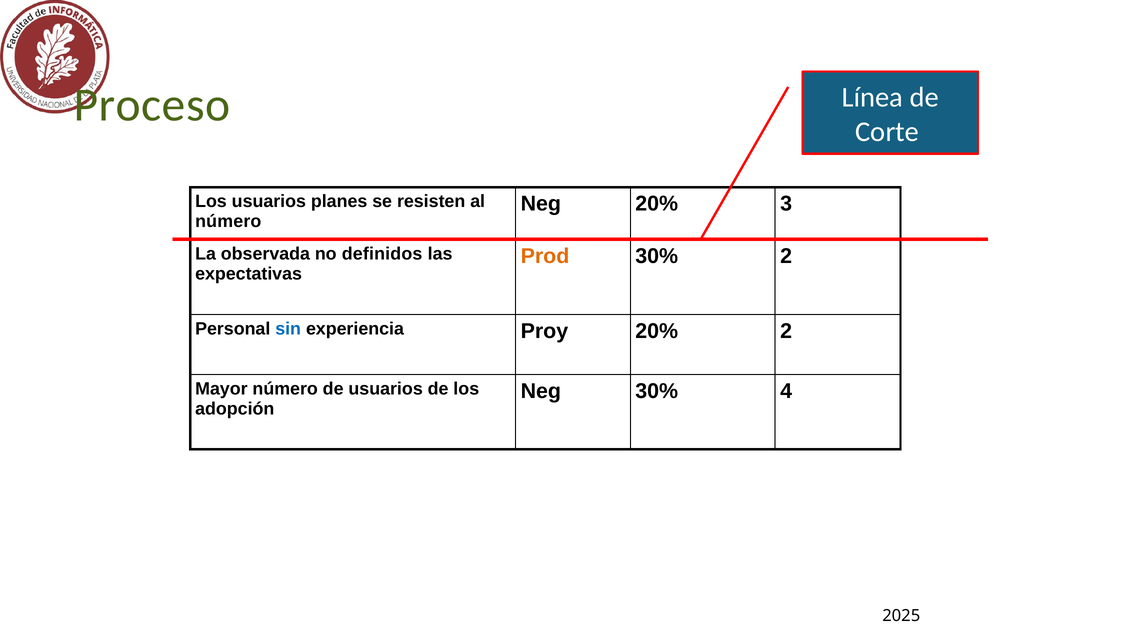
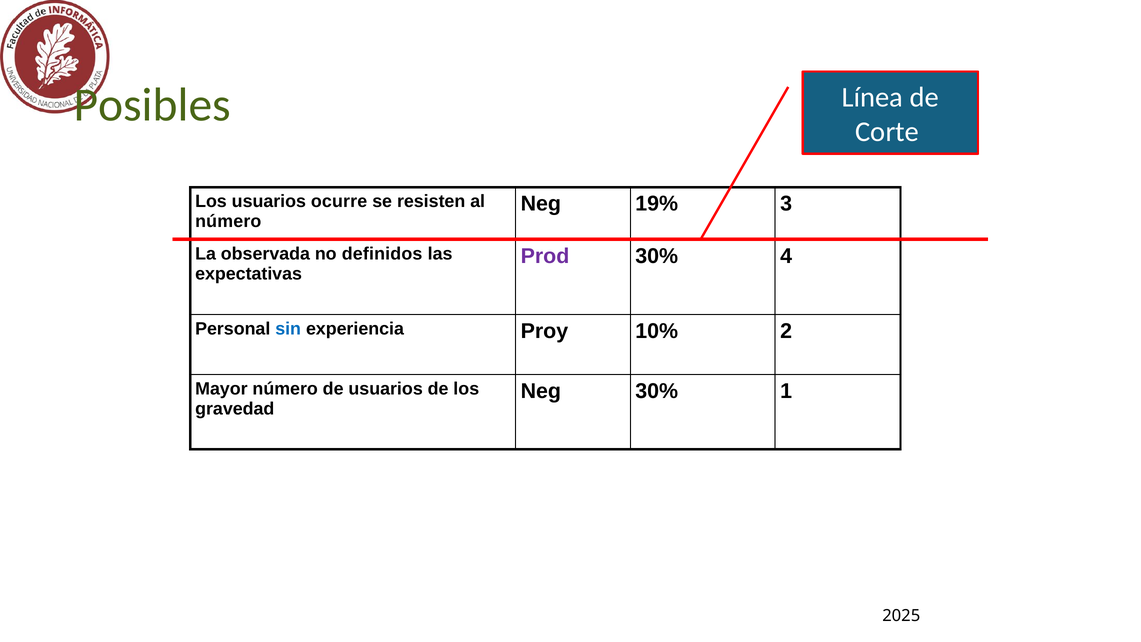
Proceso: Proceso -> Posibles
planes: planes -> ocurre
Neg 20%: 20% -> 19%
Prod colour: orange -> purple
30% 2: 2 -> 4
Proy 20%: 20% -> 10%
4: 4 -> 1
adopción: adopción -> gravedad
